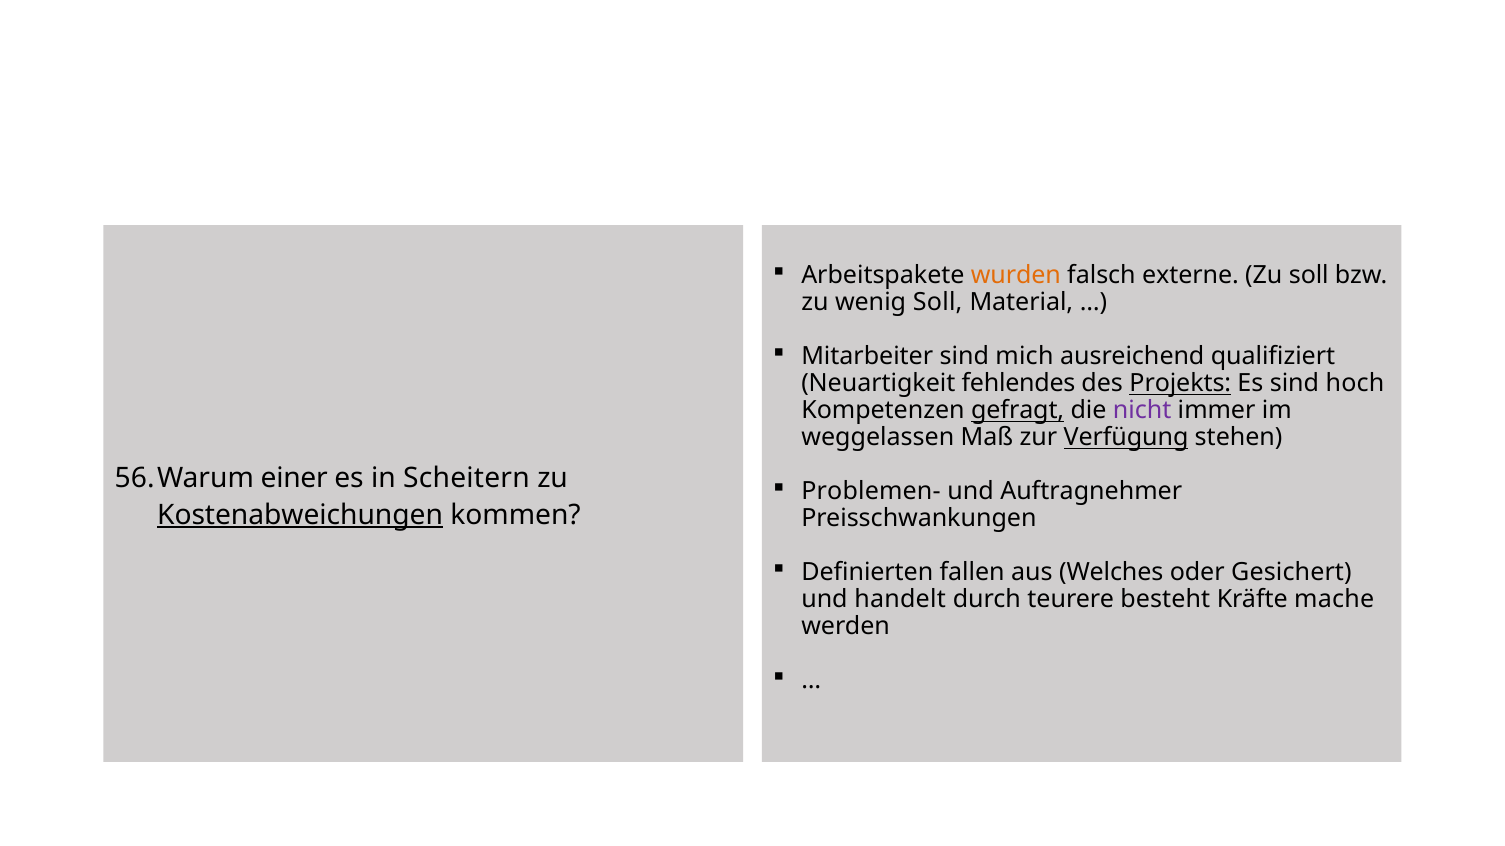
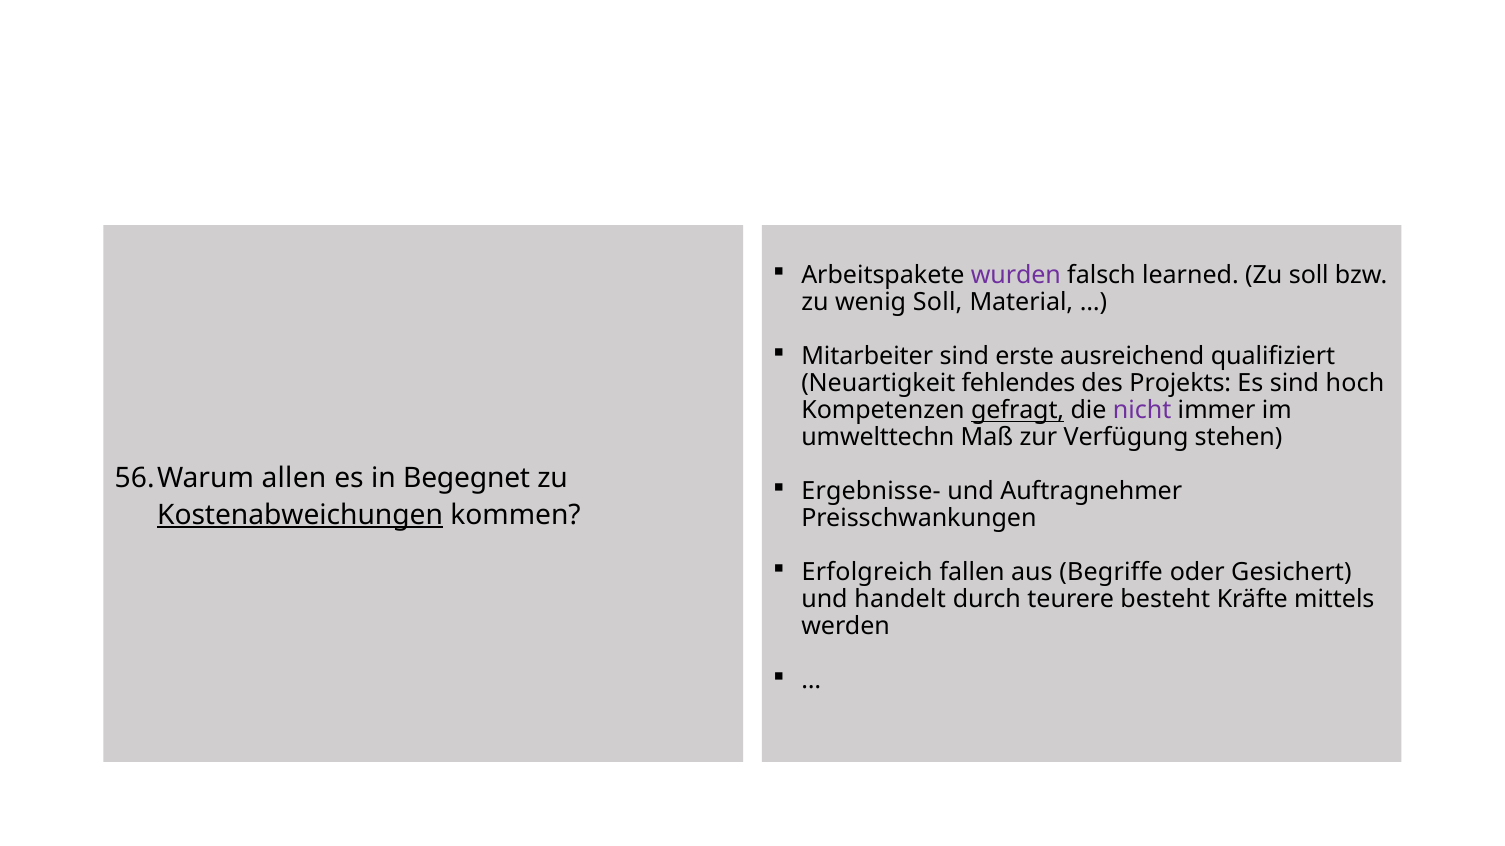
wurden colour: orange -> purple
externe: externe -> learned
mich: mich -> erste
Projekts underline: present -> none
weggelassen: weggelassen -> umwelttechn
Verfügung underline: present -> none
einer: einer -> allen
Scheitern: Scheitern -> Begegnet
Problemen-: Problemen- -> Ergebnisse-
Definierten: Definierten -> Erfolgreich
Welches: Welches -> Begriffe
mache: mache -> mittels
